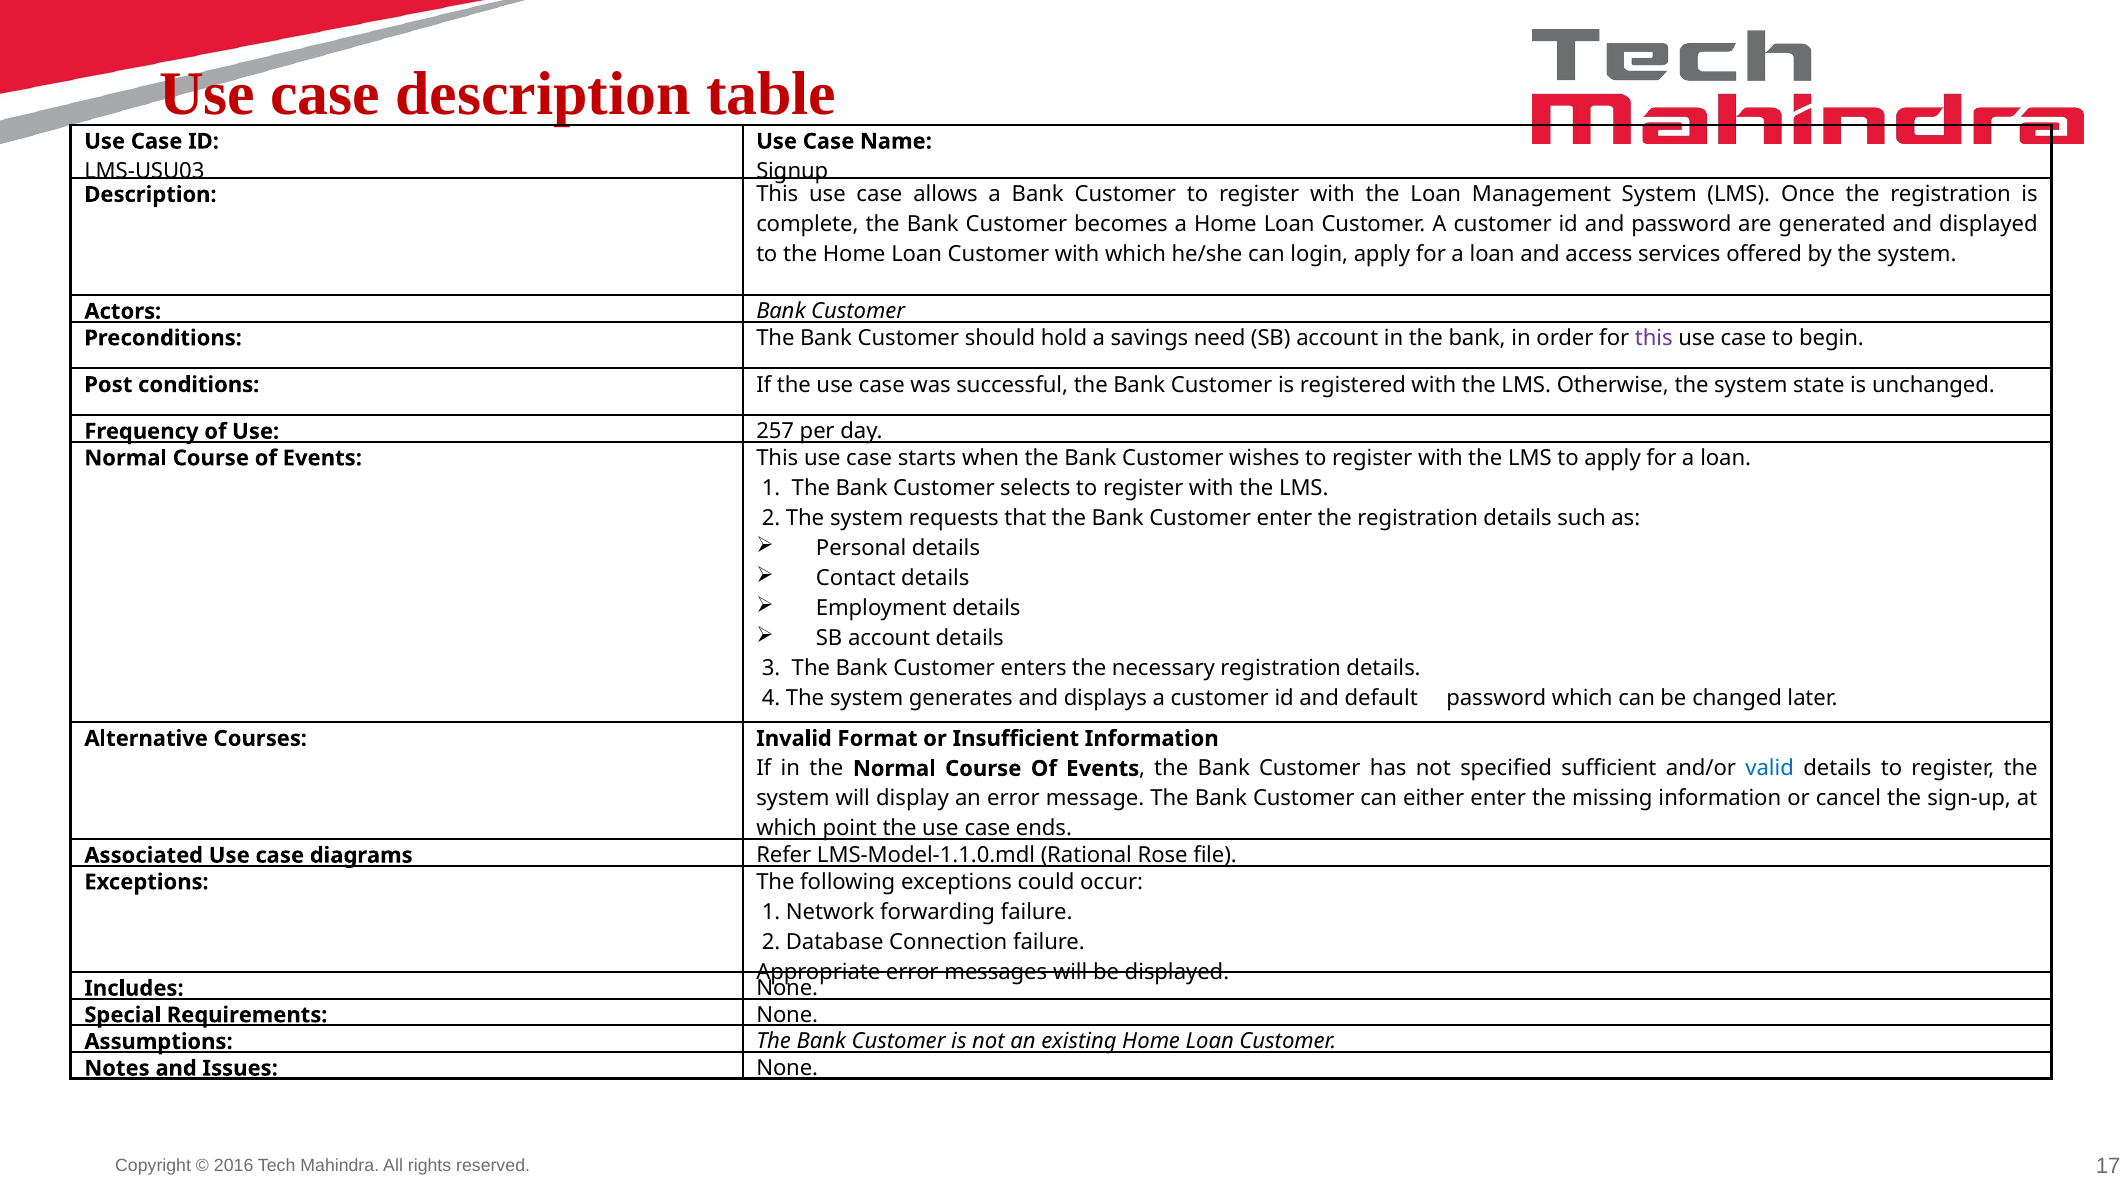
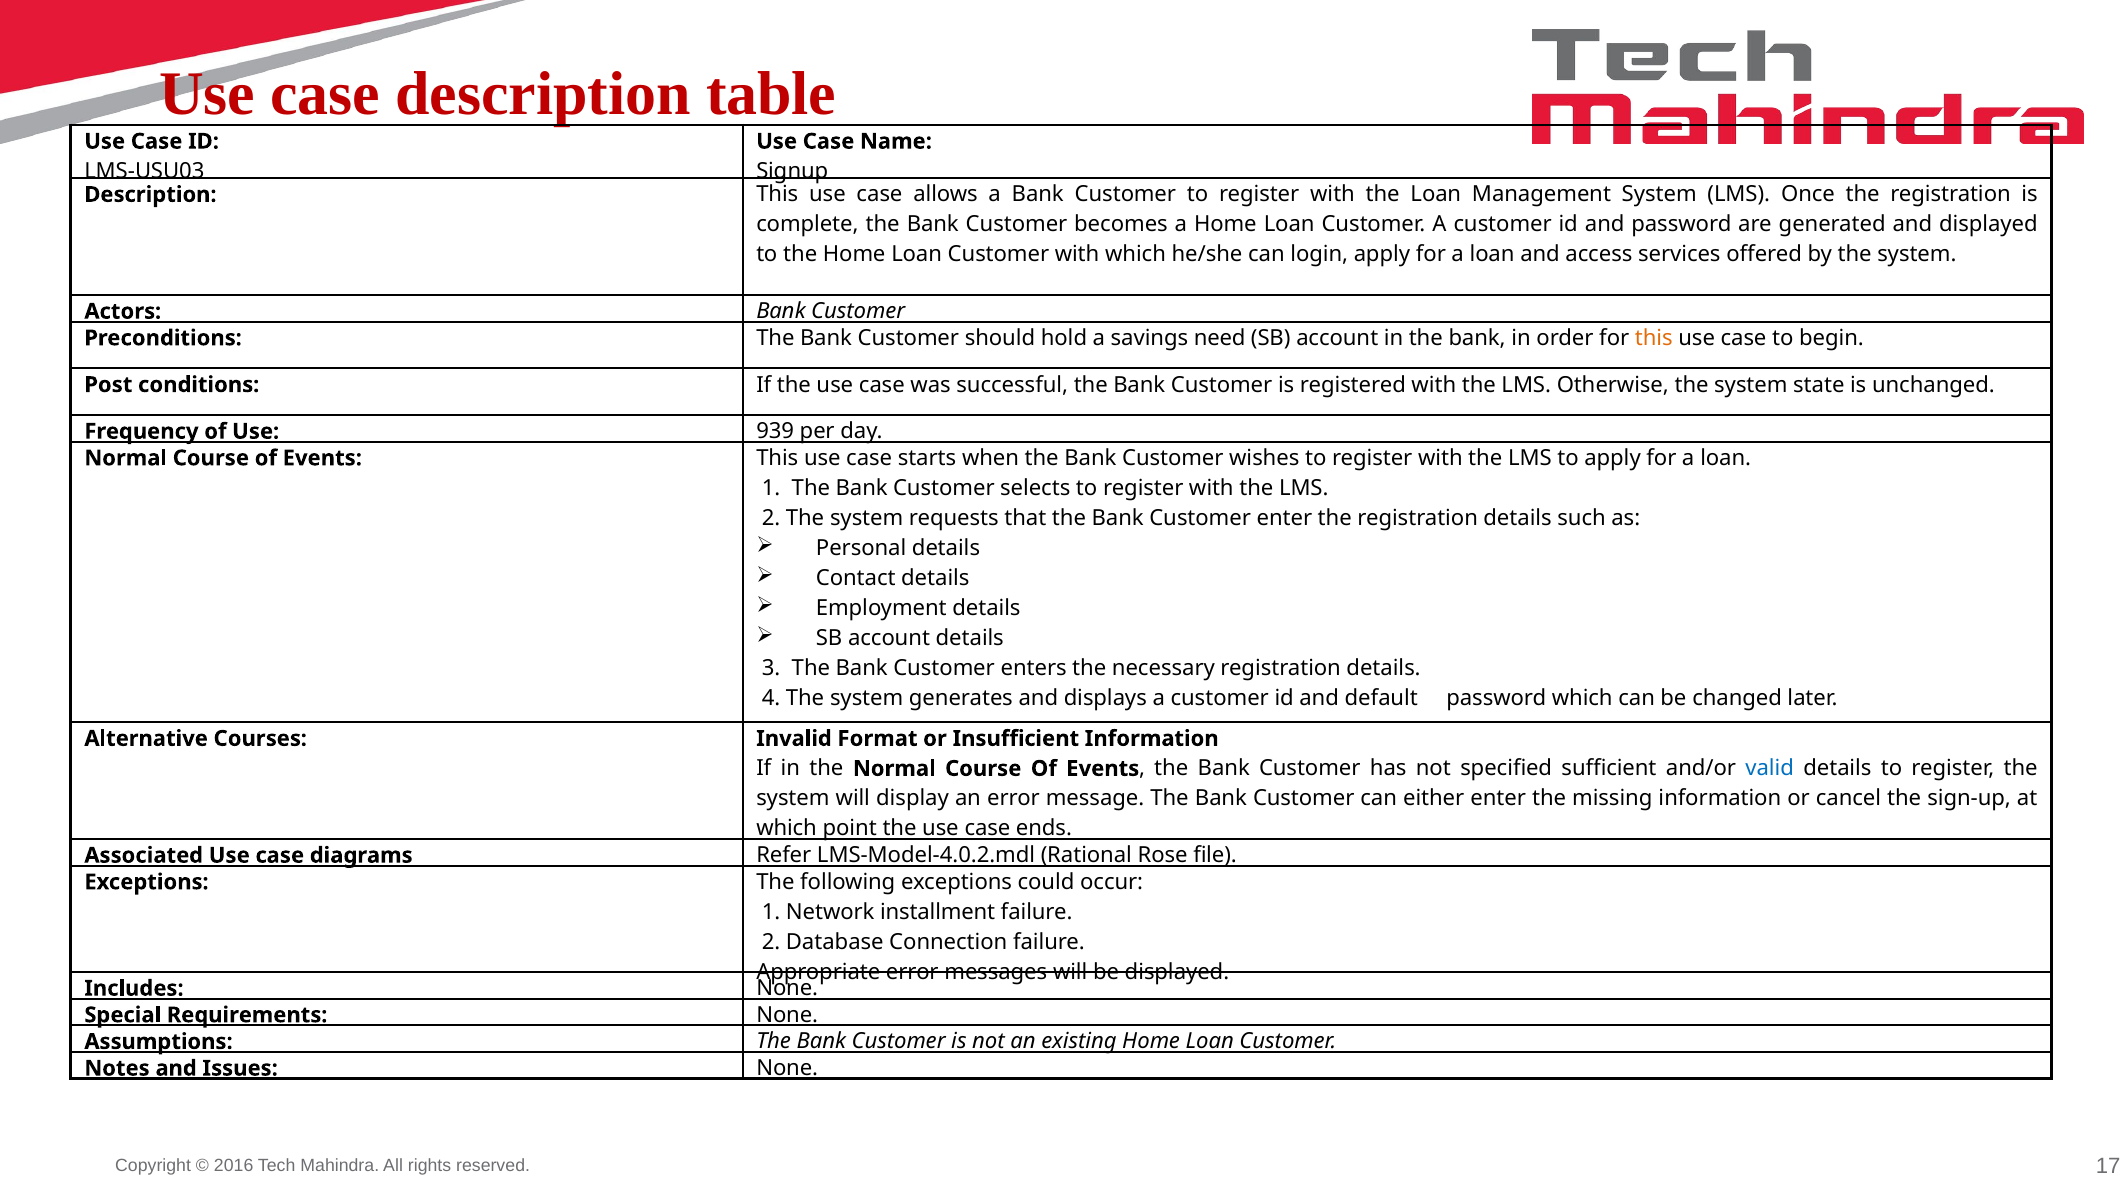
this at (1654, 338) colour: purple -> orange
257: 257 -> 939
LMS-Model-1.1.0.mdl: LMS-Model-1.1.0.mdl -> LMS-Model-4.0.2.mdl
forwarding: forwarding -> installment
